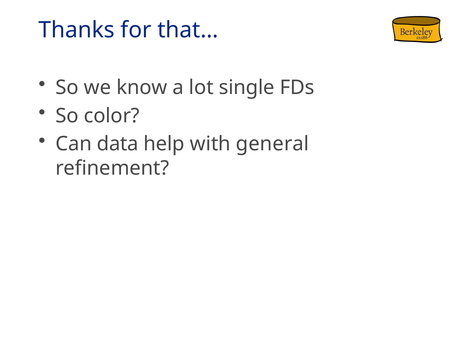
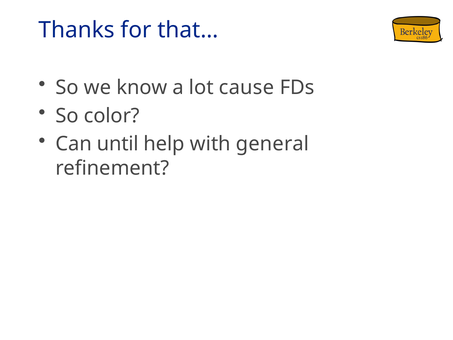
single: single -> cause
data: data -> until
